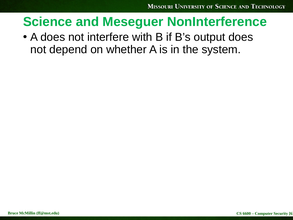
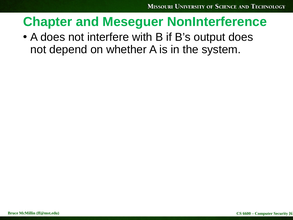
Science: Science -> Chapter
